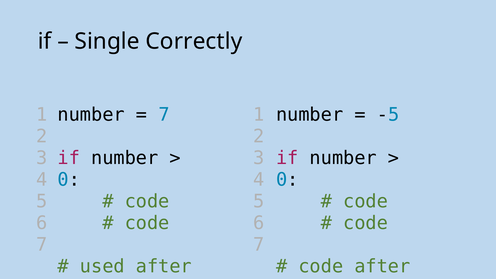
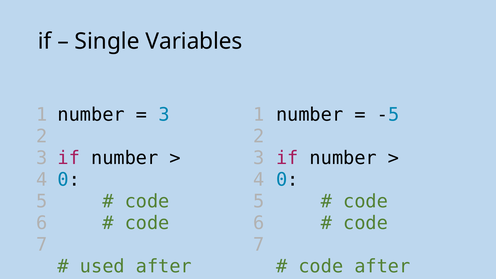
Correctly: Correctly -> Variables
7 at (164, 115): 7 -> 3
